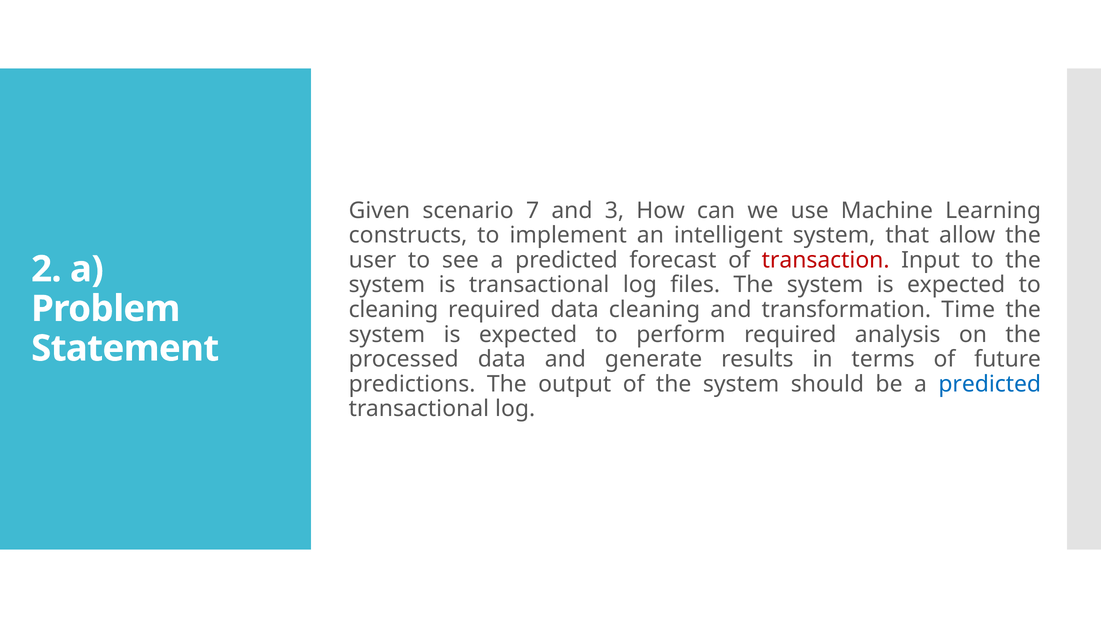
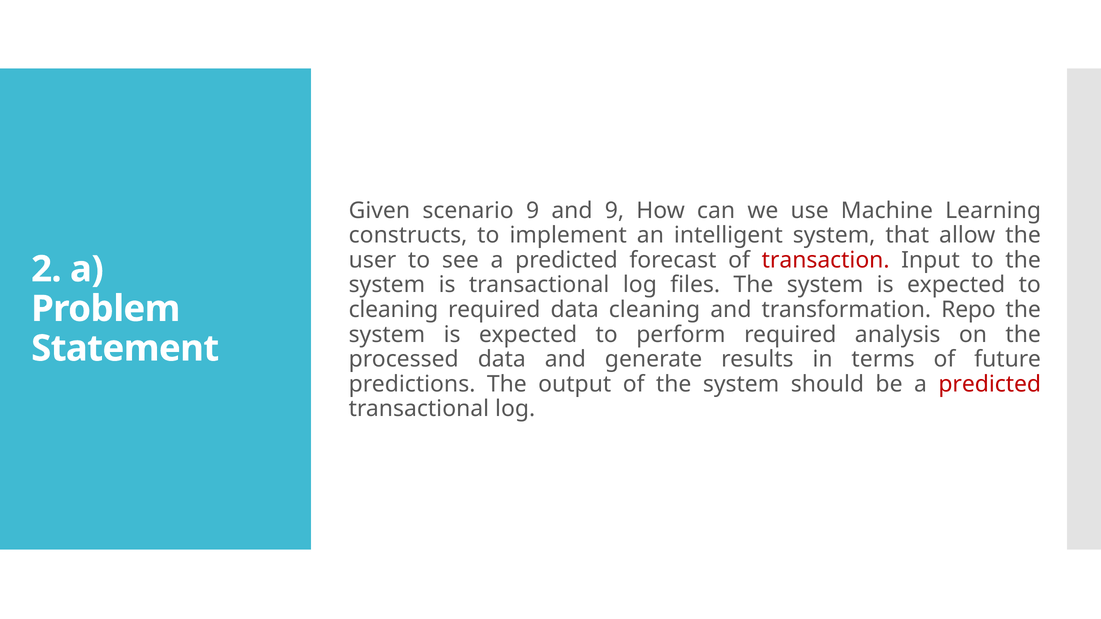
scenario 7: 7 -> 9
and 3: 3 -> 9
Time: Time -> Repo
predicted at (990, 384) colour: blue -> red
